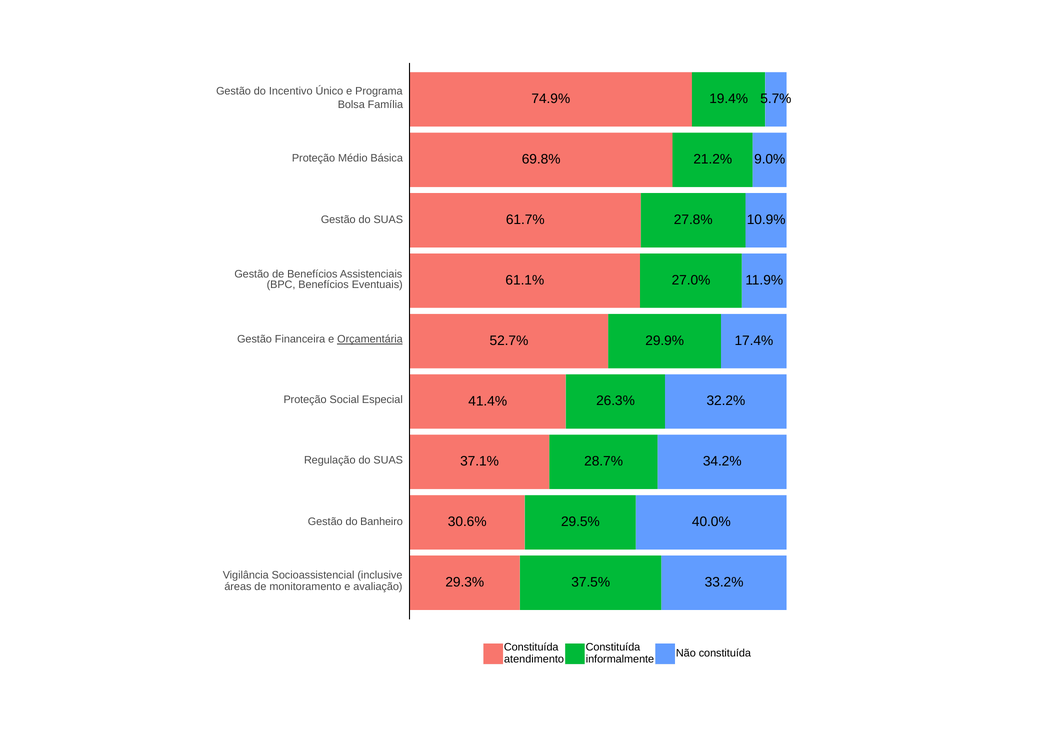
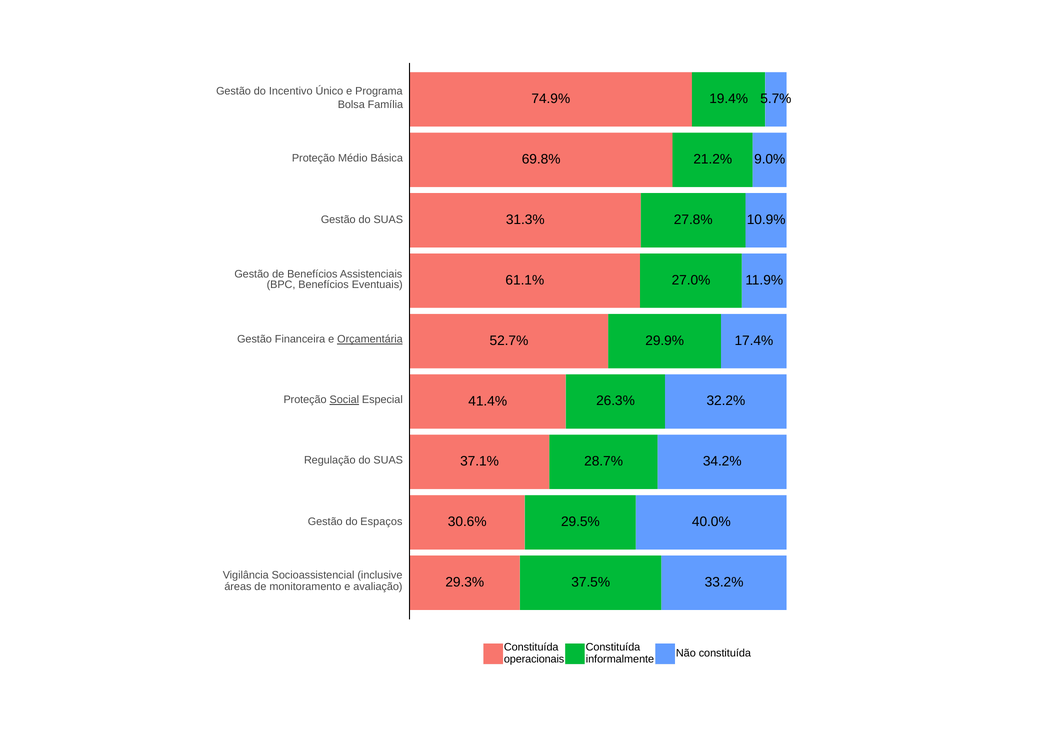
61.7%: 61.7% -> 31.3%
Social underline: none -> present
Banheiro: Banheiro -> Espaços
atendimento: atendimento -> operacionais
